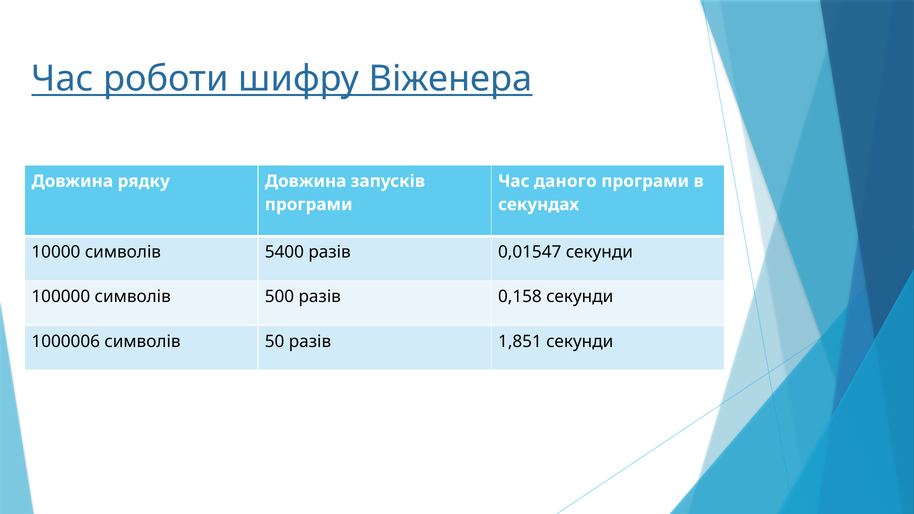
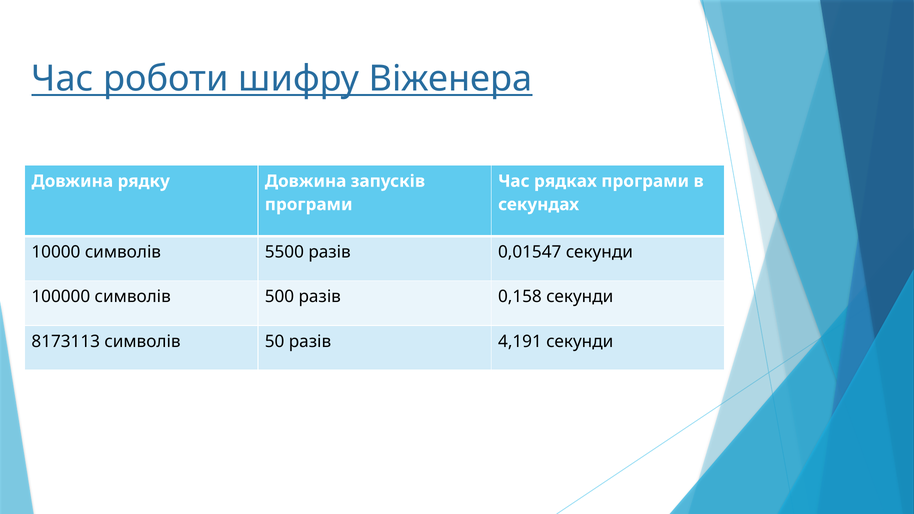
даного: даного -> рядках
5400: 5400 -> 5500
1000006: 1000006 -> 8173113
1,851: 1,851 -> 4,191
